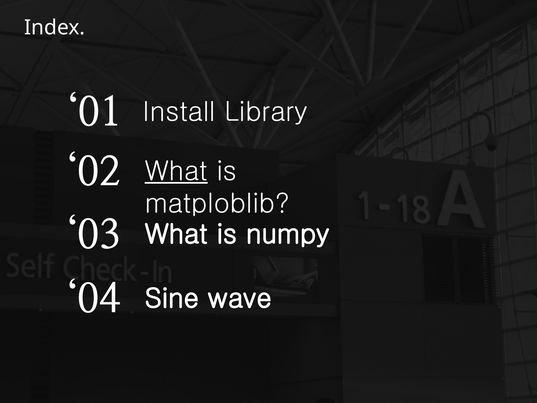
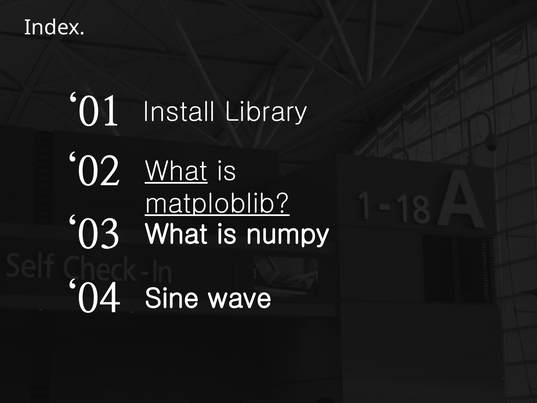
matploblib underline: none -> present
